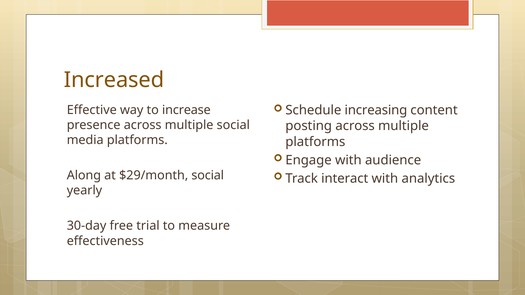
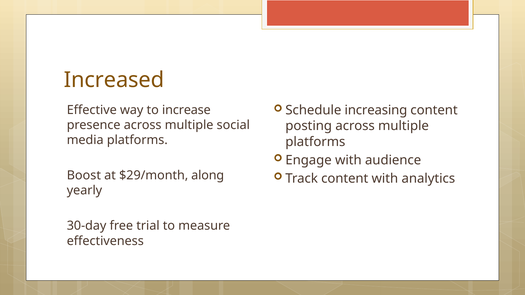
Along: Along -> Boost
$29/month social: social -> along
Track interact: interact -> content
